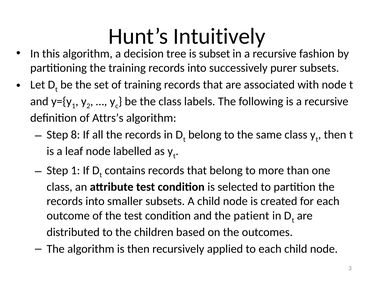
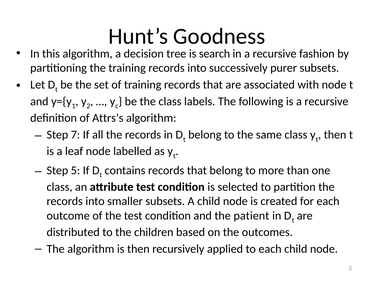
Intuitively: Intuitively -> Goodness
subset: subset -> search
8: 8 -> 7
Step 1: 1 -> 5
